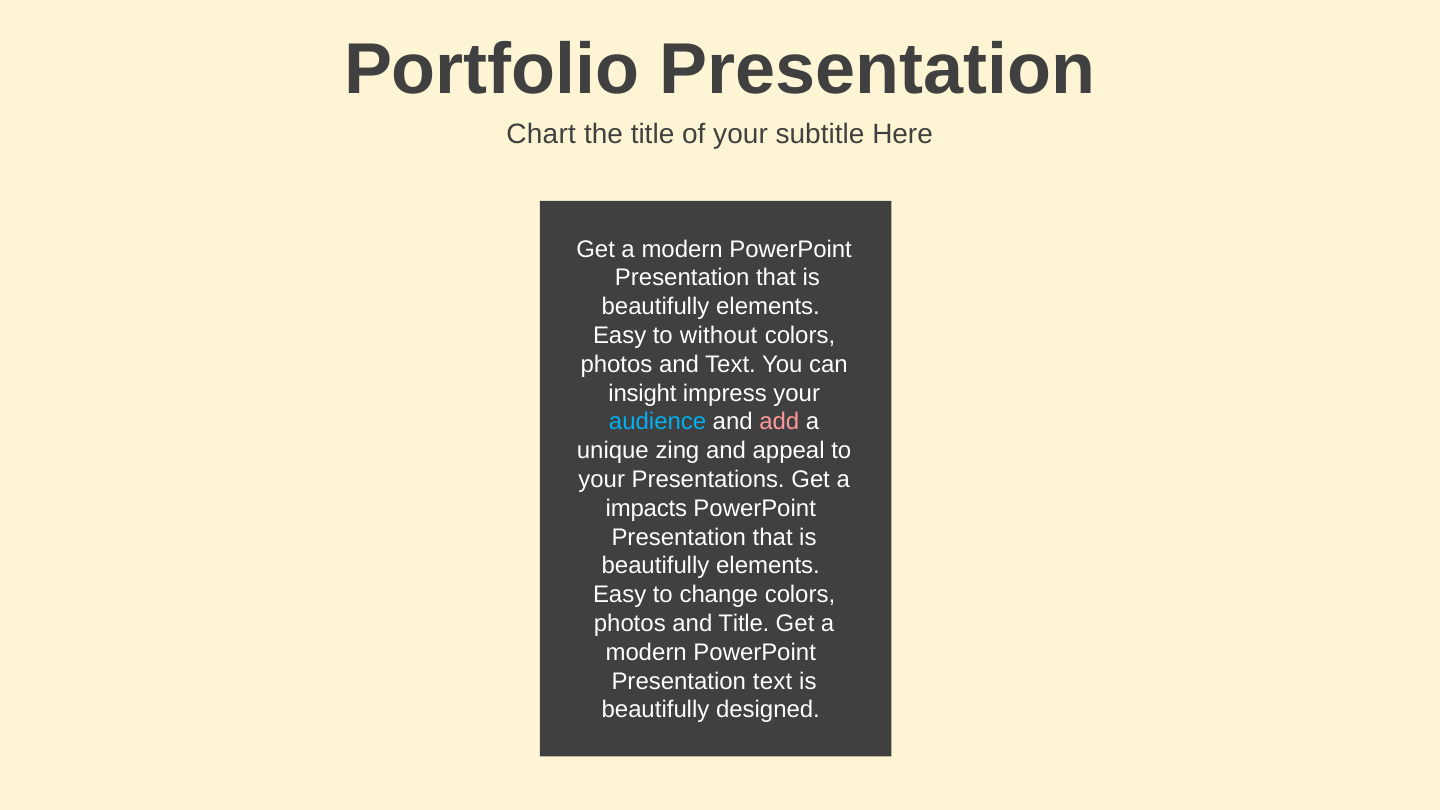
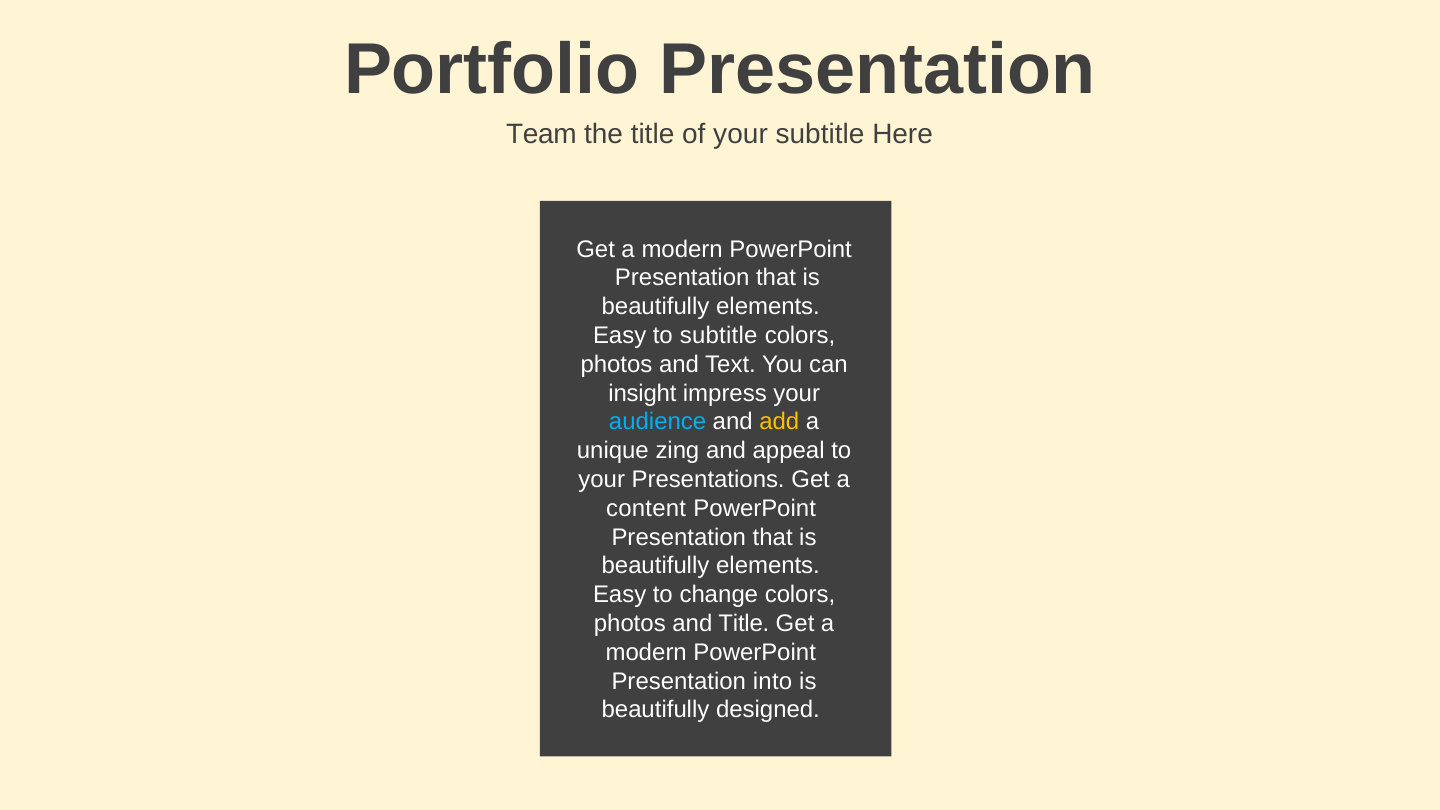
Chart: Chart -> Team
to without: without -> subtitle
add colour: pink -> yellow
impacts: impacts -> content
Presentation text: text -> into
